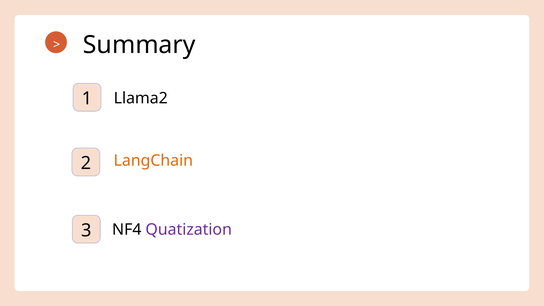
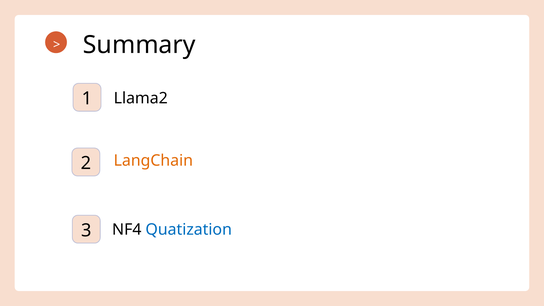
Quatization colour: purple -> blue
